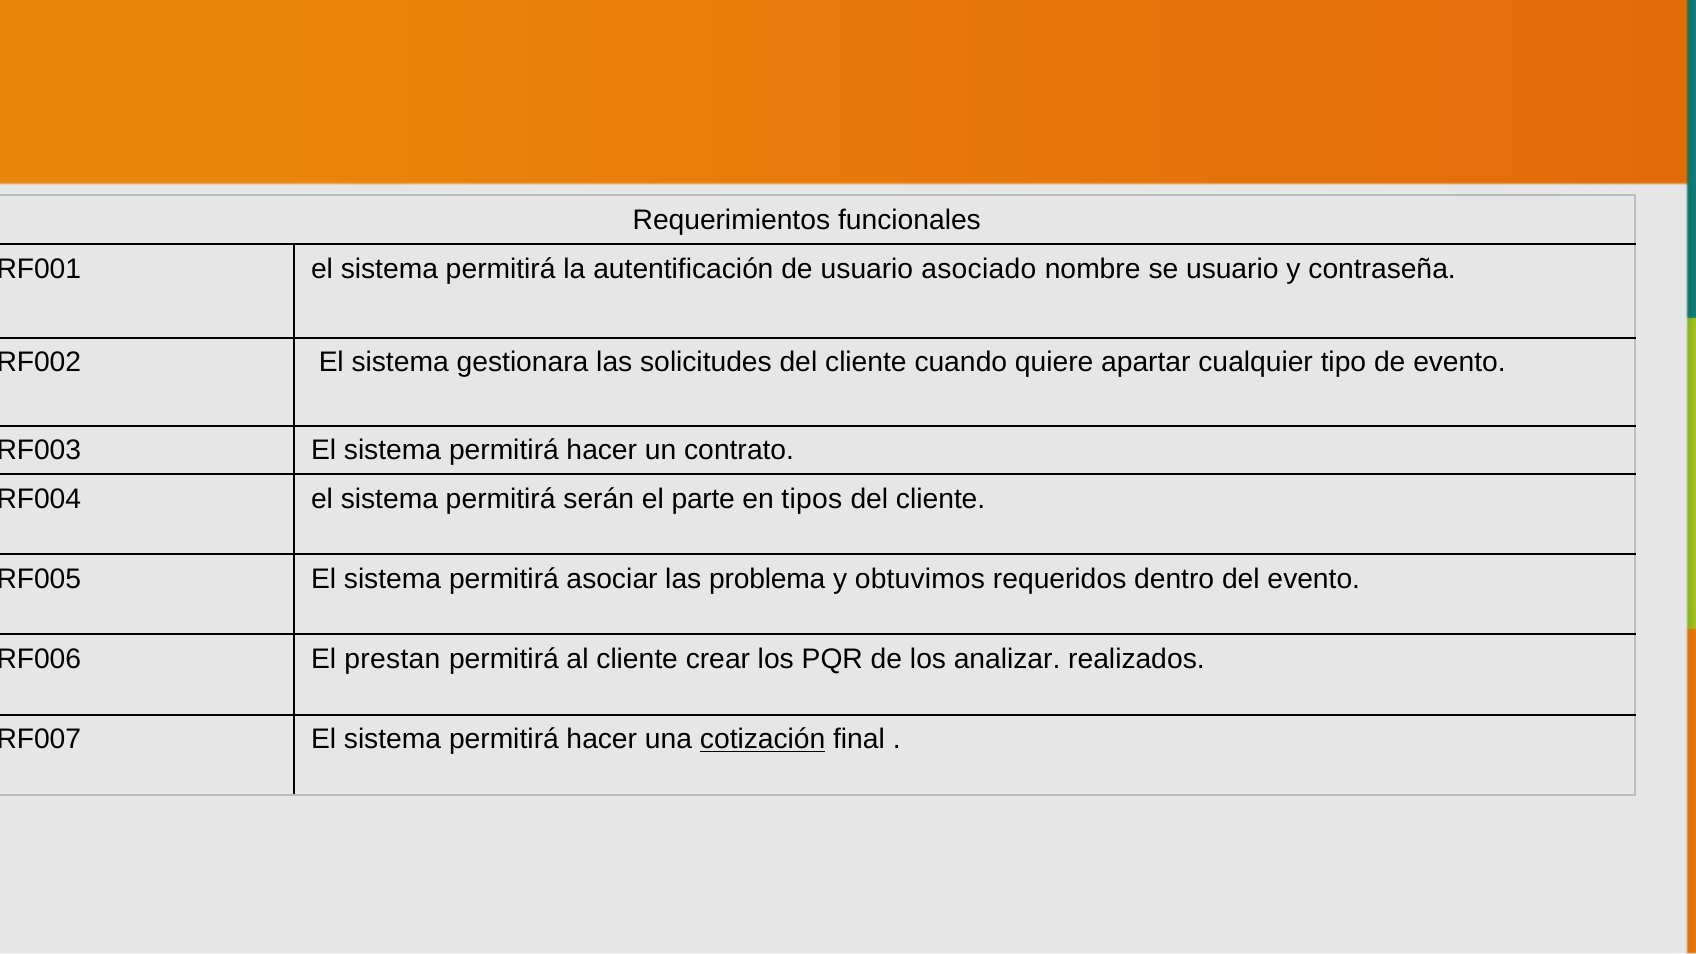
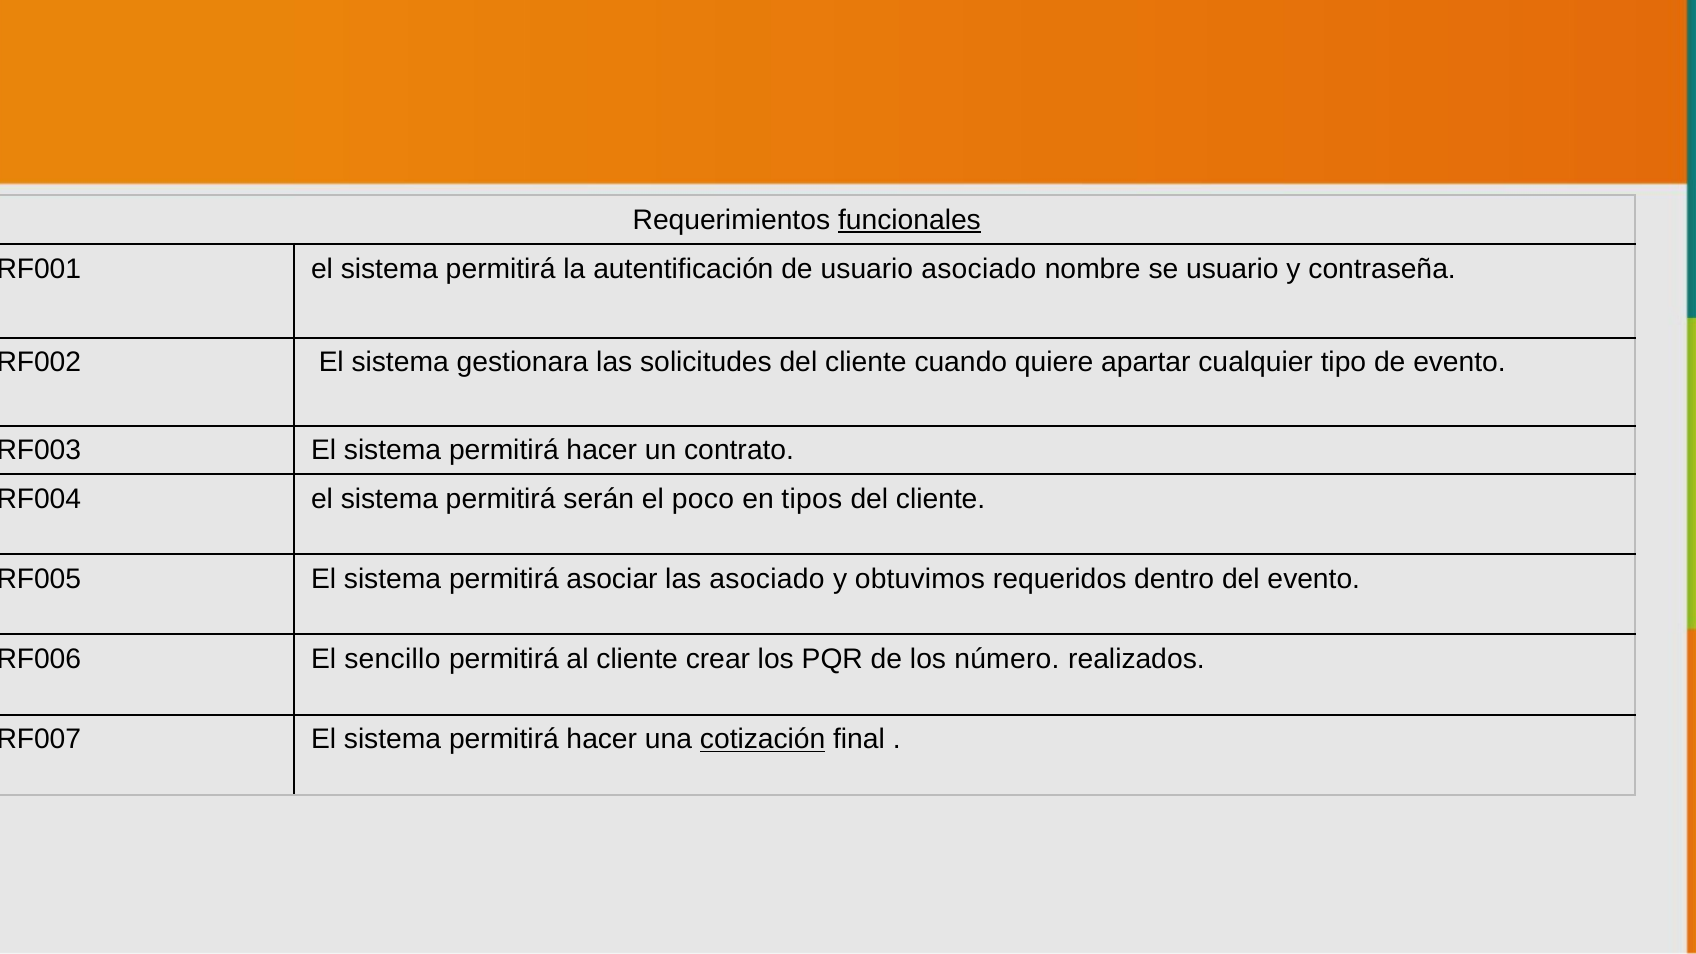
funcionales underline: none -> present
parte: parte -> poco
las problema: problema -> asociado
prestan: prestan -> sencillo
analizar: analizar -> número
